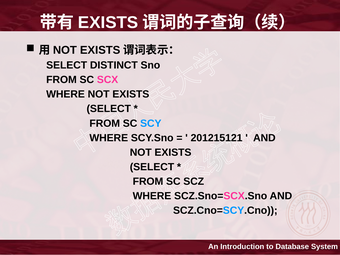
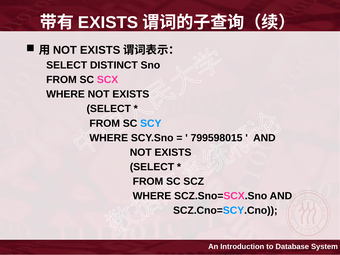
201215121: 201215121 -> 799598015
